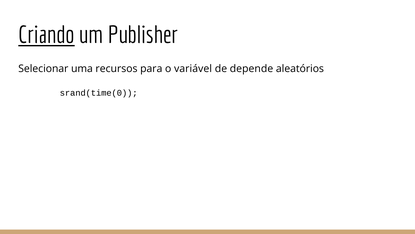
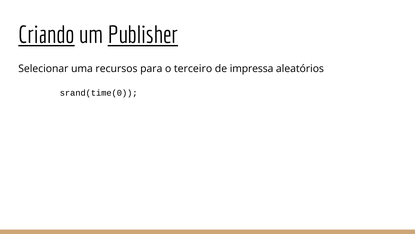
Publisher underline: none -> present
variável: variável -> terceiro
depende: depende -> impressa
